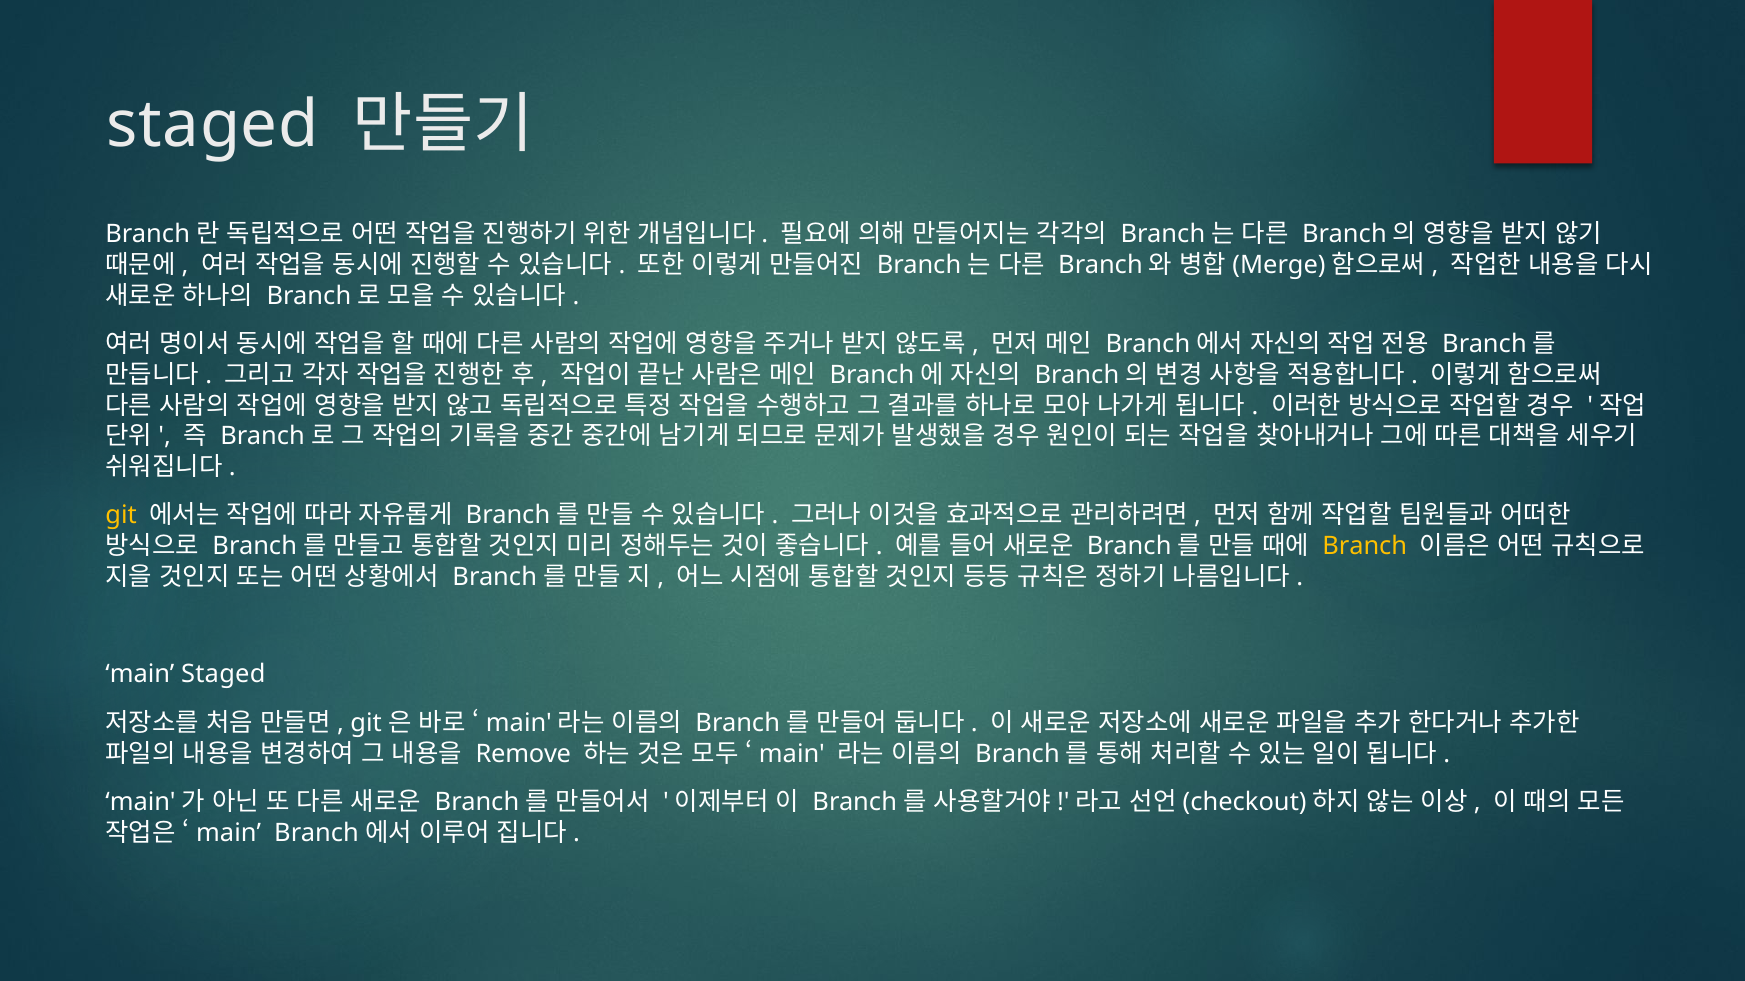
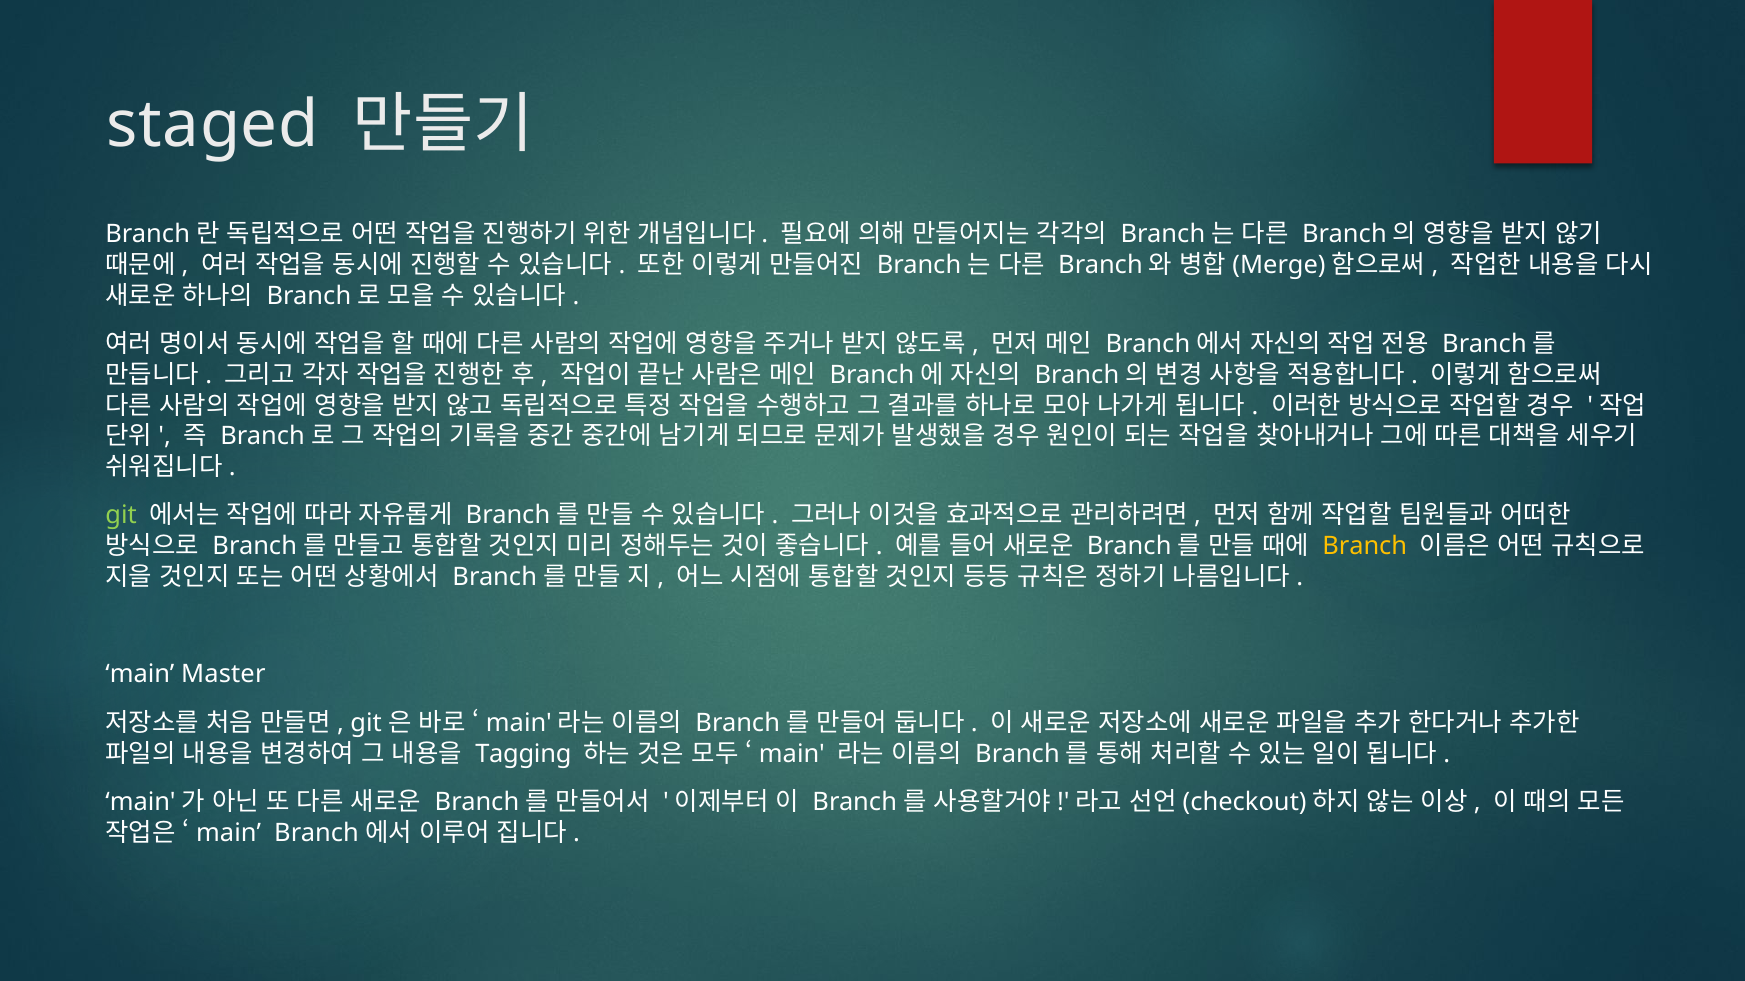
git colour: yellow -> light green
main Staged: Staged -> Master
Remove: Remove -> Tagging
